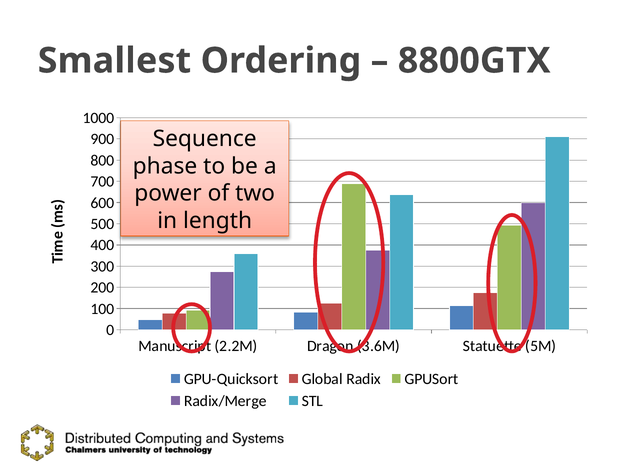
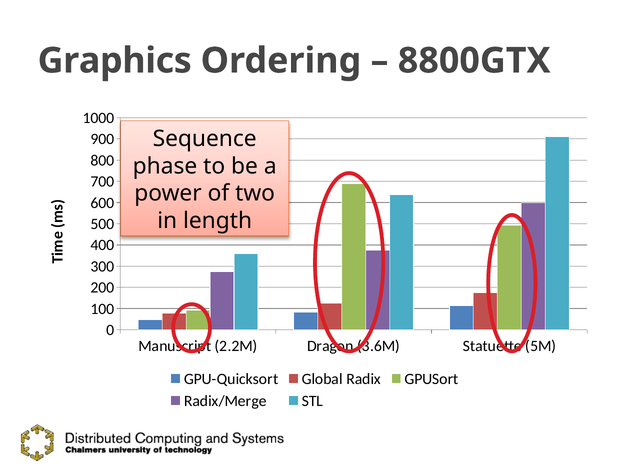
Smallest: Smallest -> Graphics
